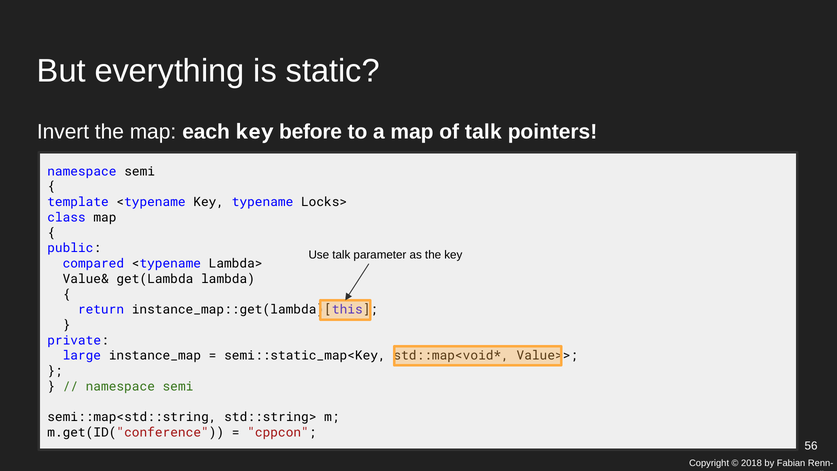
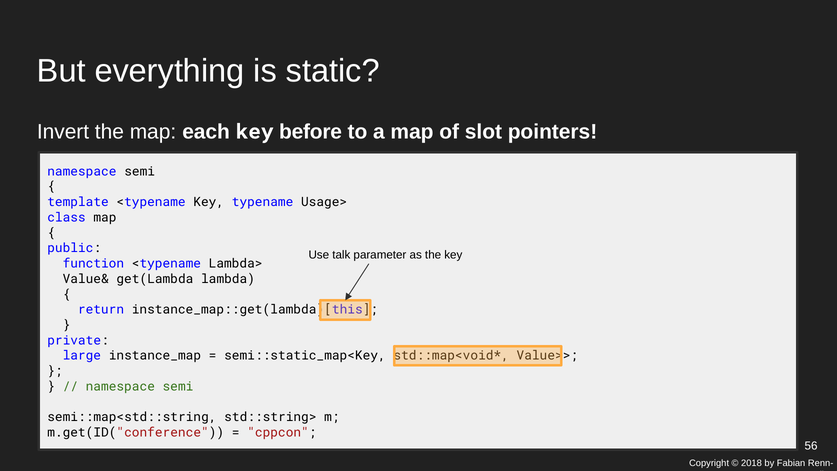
of talk: talk -> slot
Locks>: Locks> -> Usage>
compared: compared -> function
